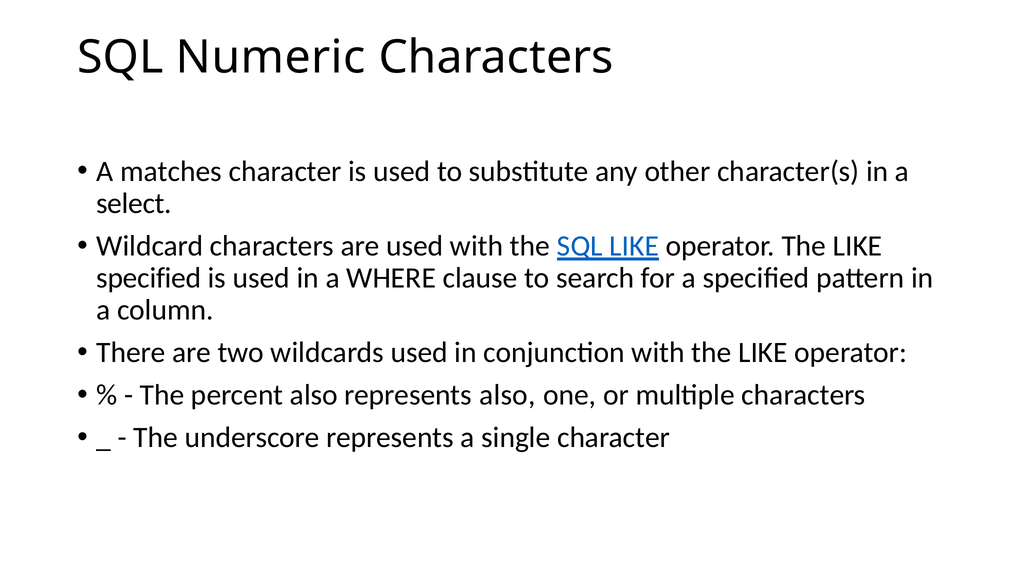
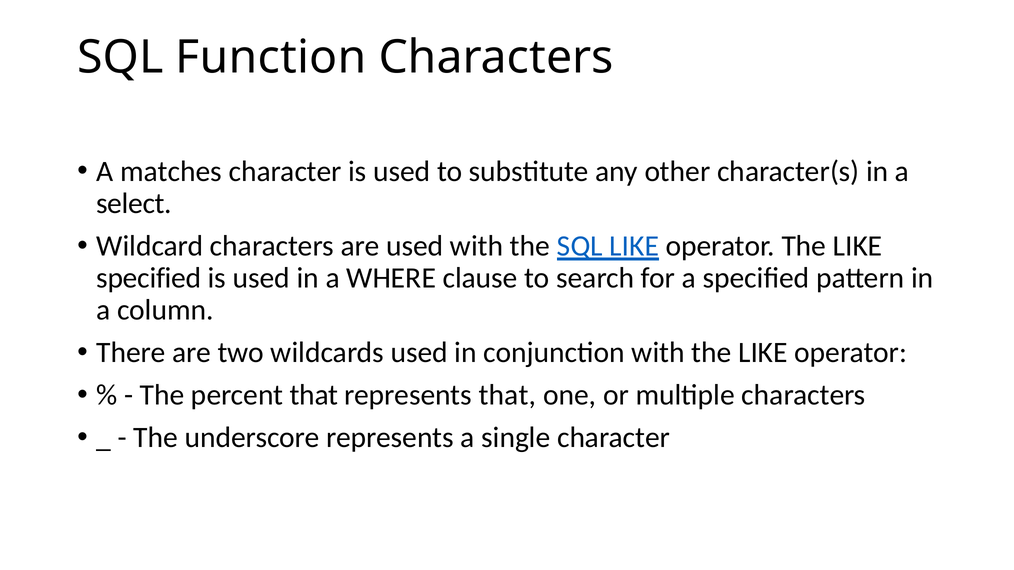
Numeric: Numeric -> Function
percent also: also -> that
represents also: also -> that
